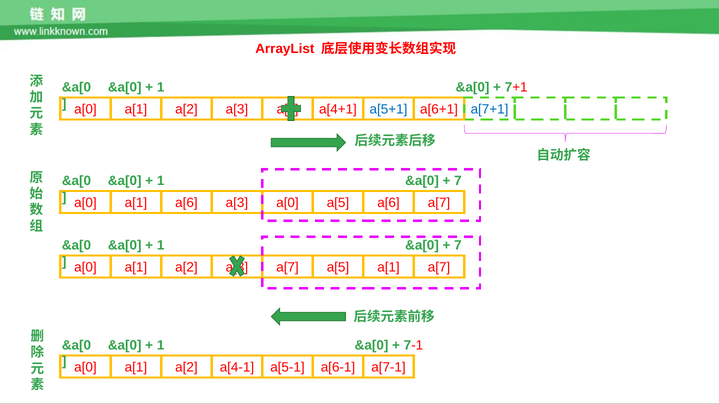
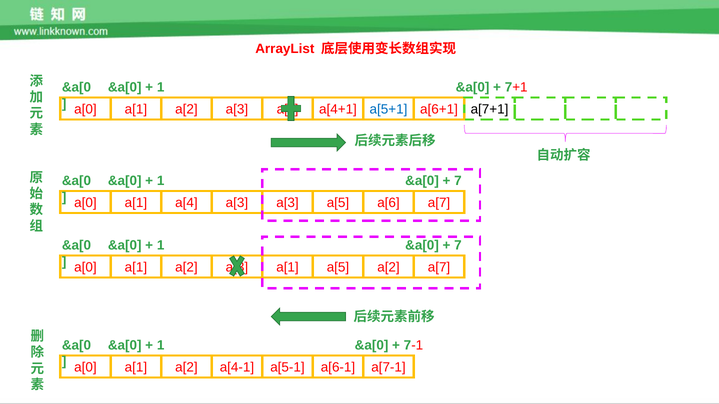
a[7+1 colour: blue -> black
a[1 a[6: a[6 -> a[4
a[3 a[0: a[0 -> a[3
a[7 at (287, 268): a[7 -> a[1
a[5 a[1: a[1 -> a[2
